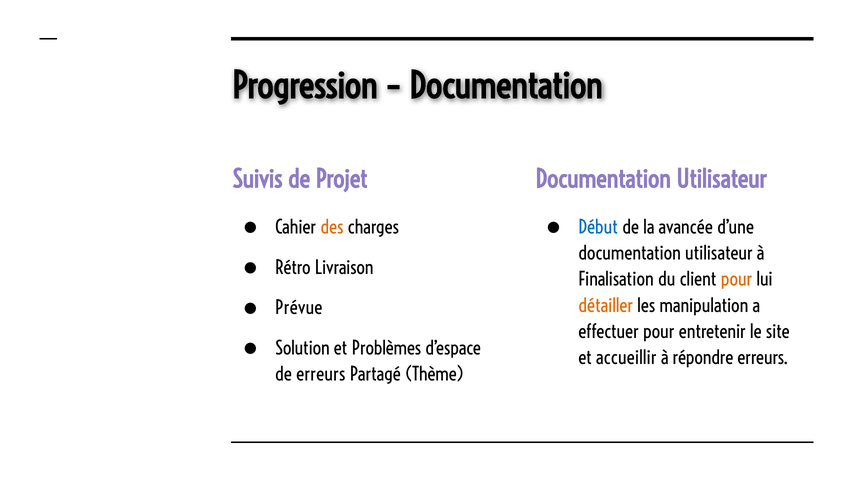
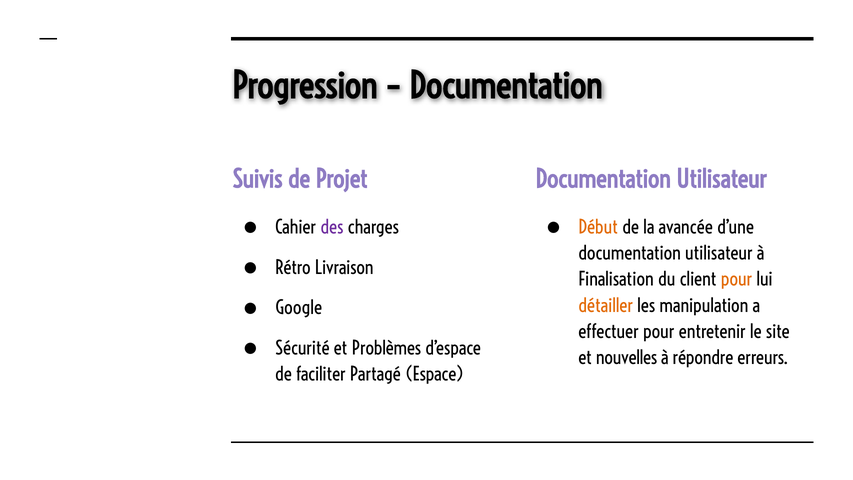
des colour: orange -> purple
Début colour: blue -> orange
Prévue: Prévue -> Google
Solution: Solution -> Sécurité
accueillir: accueillir -> nouvelles
de erreurs: erreurs -> faciliter
Thème: Thème -> Espace
